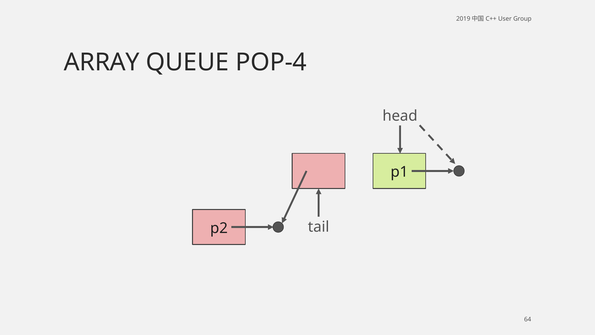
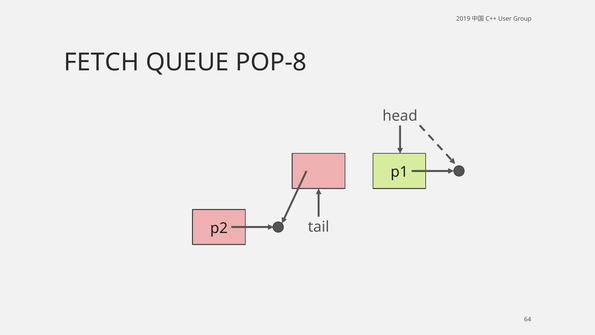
ARRAY: ARRAY -> FETCH
POP-4: POP-4 -> POP-8
